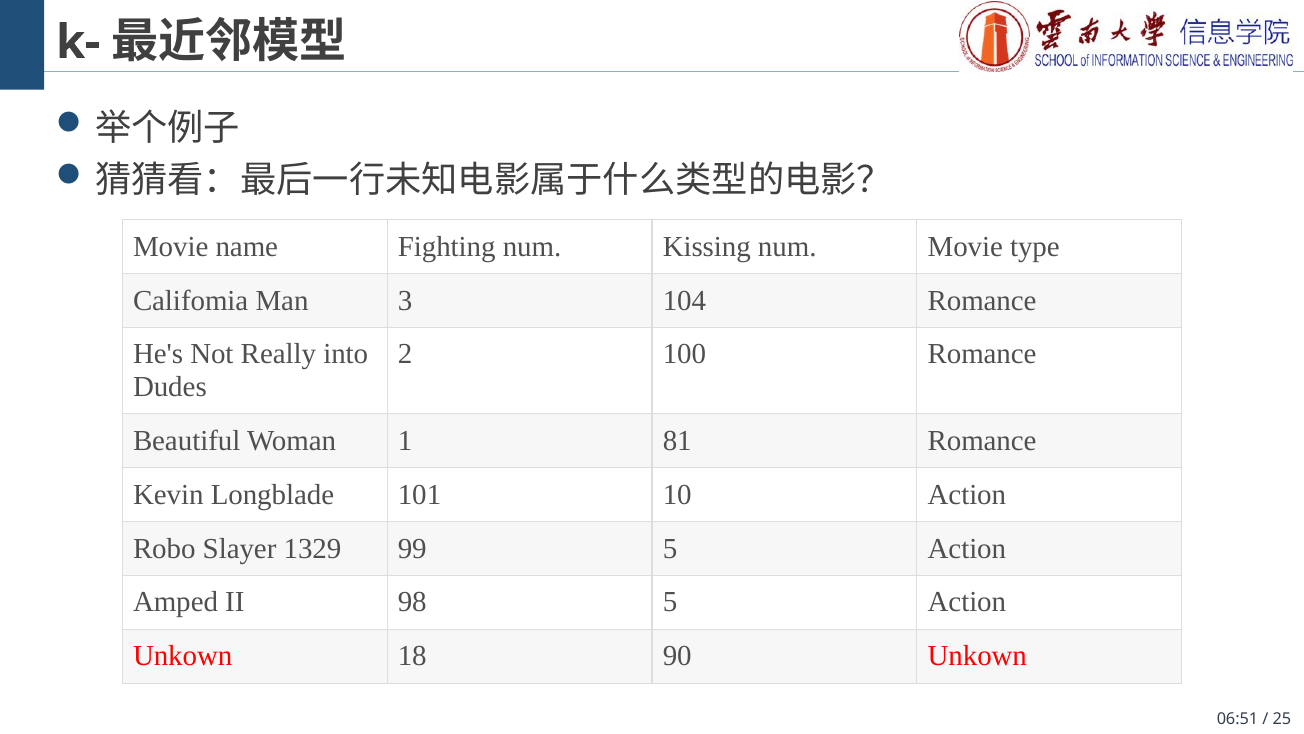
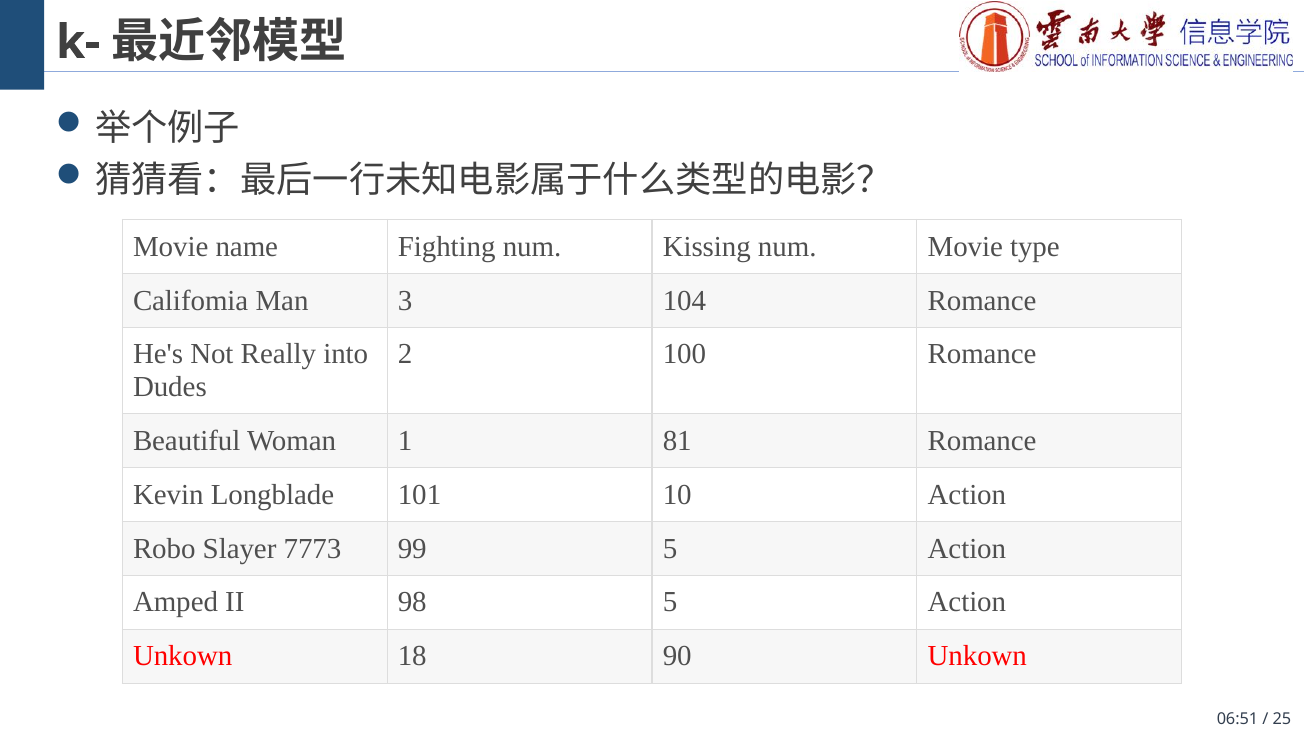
1329: 1329 -> 7773
